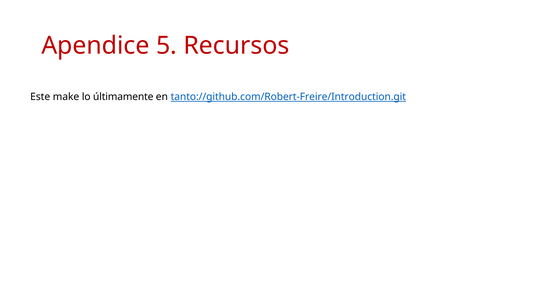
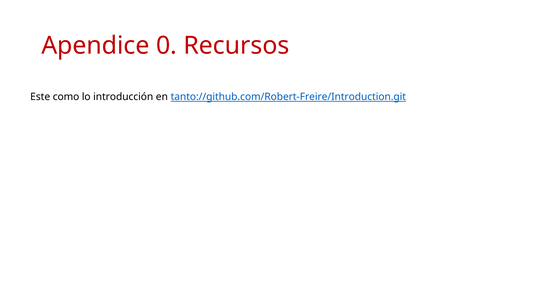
5: 5 -> 0
make: make -> como
últimamente: últimamente -> introducción
